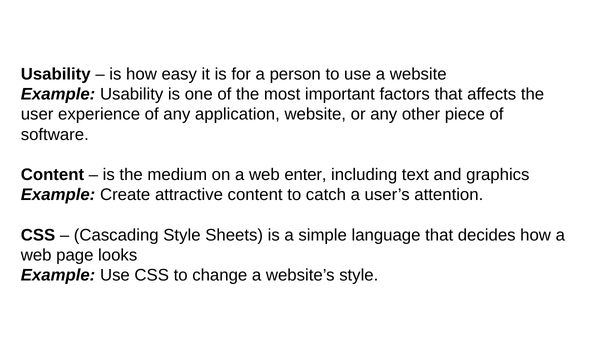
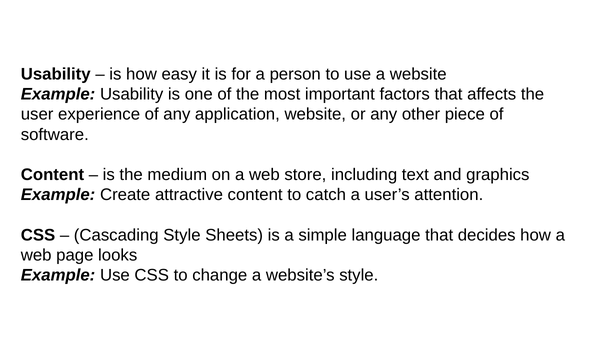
enter: enter -> store
